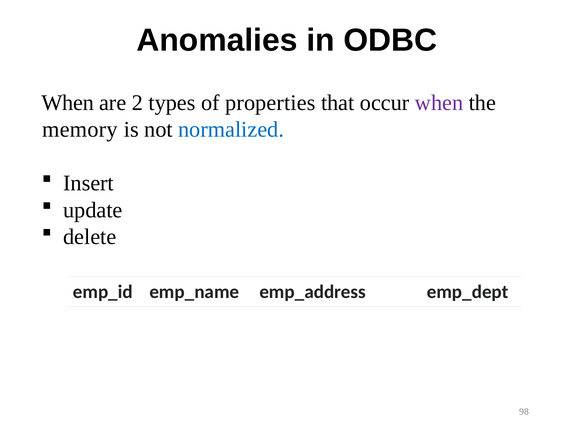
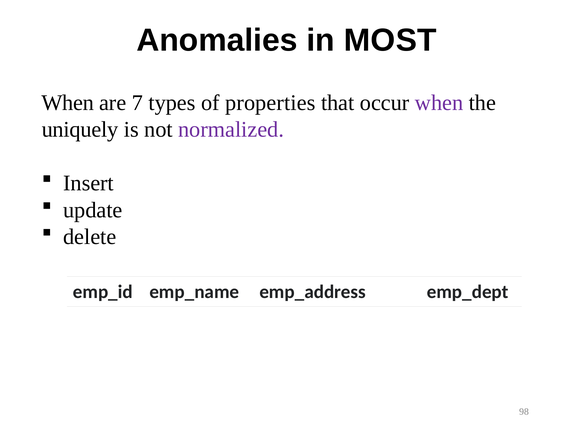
ODBC: ODBC -> MOST
2: 2 -> 7
memory: memory -> uniquely
normalized colour: blue -> purple
